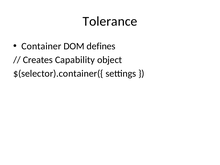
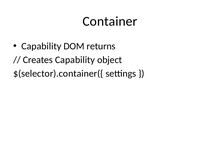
Tolerance: Tolerance -> Container
Container at (41, 46): Container -> Capability
defines: defines -> returns
